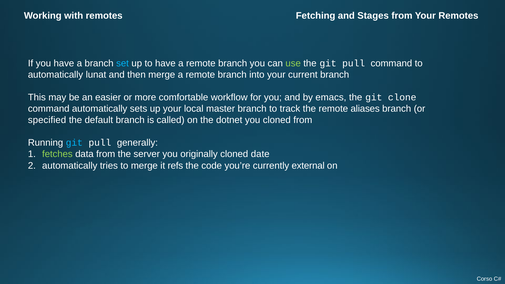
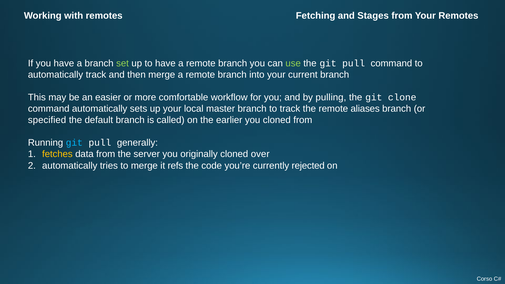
set colour: light blue -> light green
automatically lunat: lunat -> track
emacs: emacs -> pulling
dotnet: dotnet -> earlier
fetches colour: light green -> yellow
date: date -> over
external: external -> rejected
